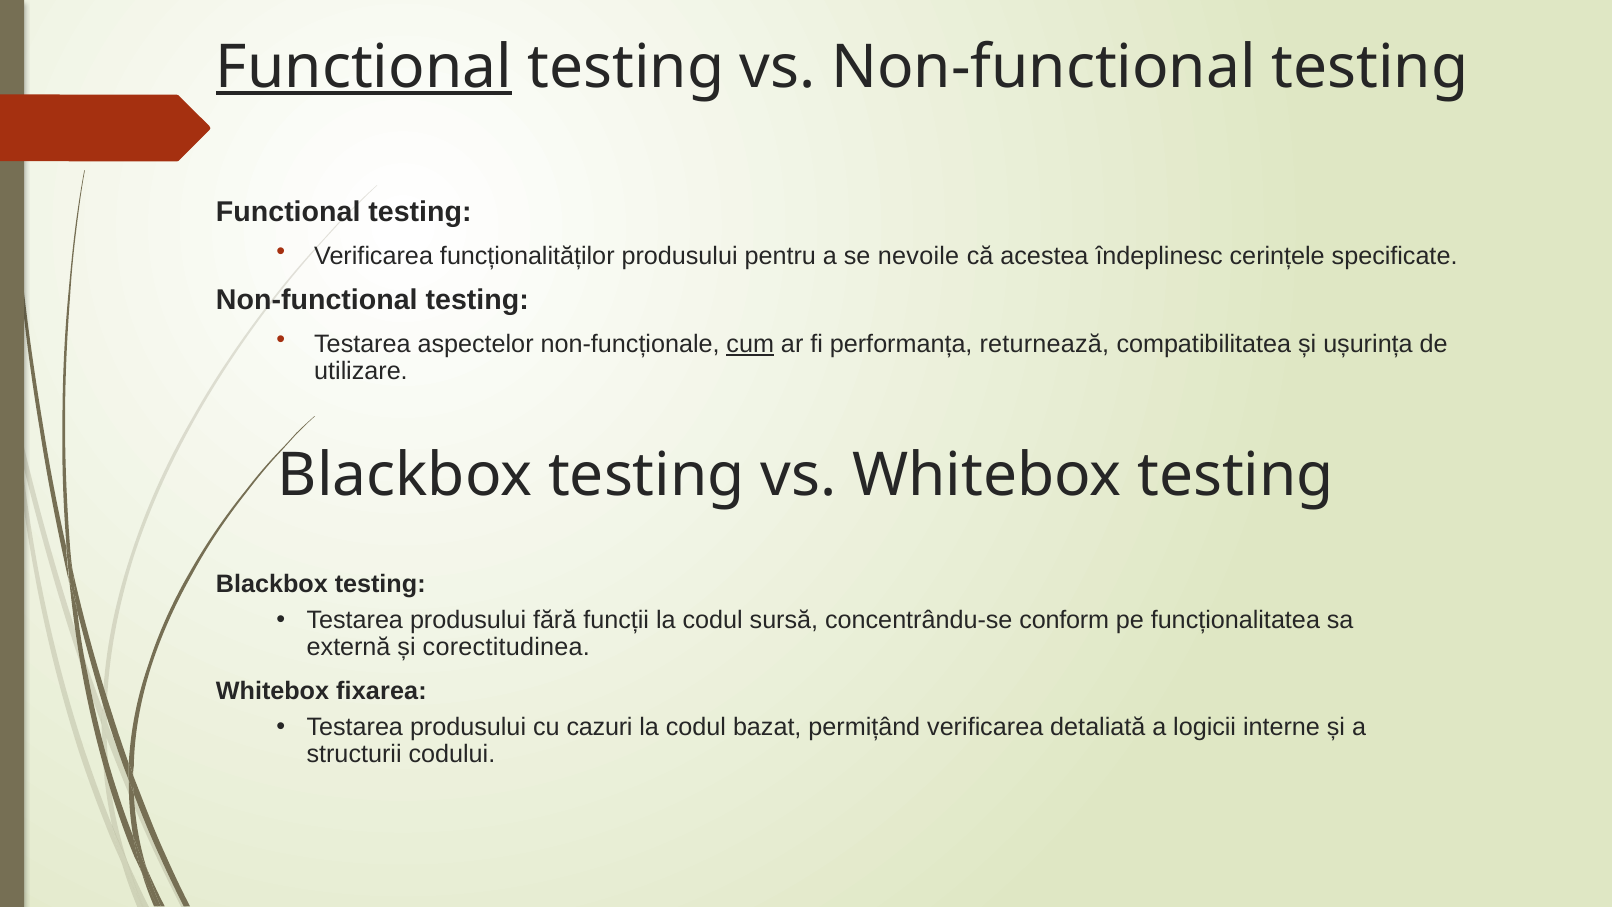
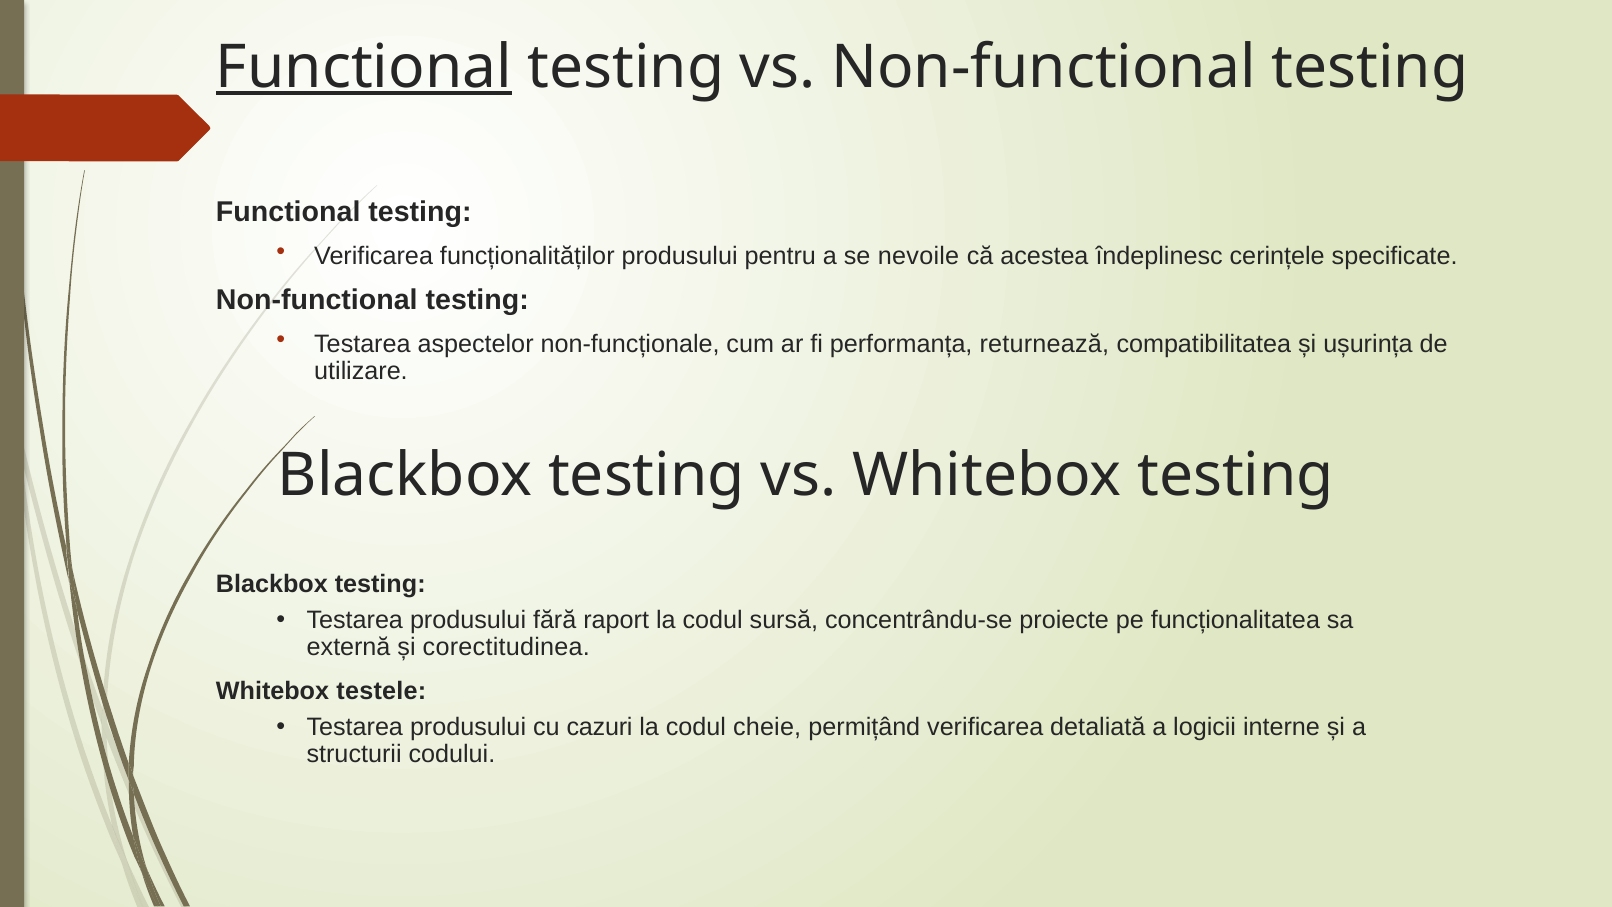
cum underline: present -> none
funcții: funcții -> raport
conform: conform -> proiecte
fixarea: fixarea -> testele
bazat: bazat -> cheie
